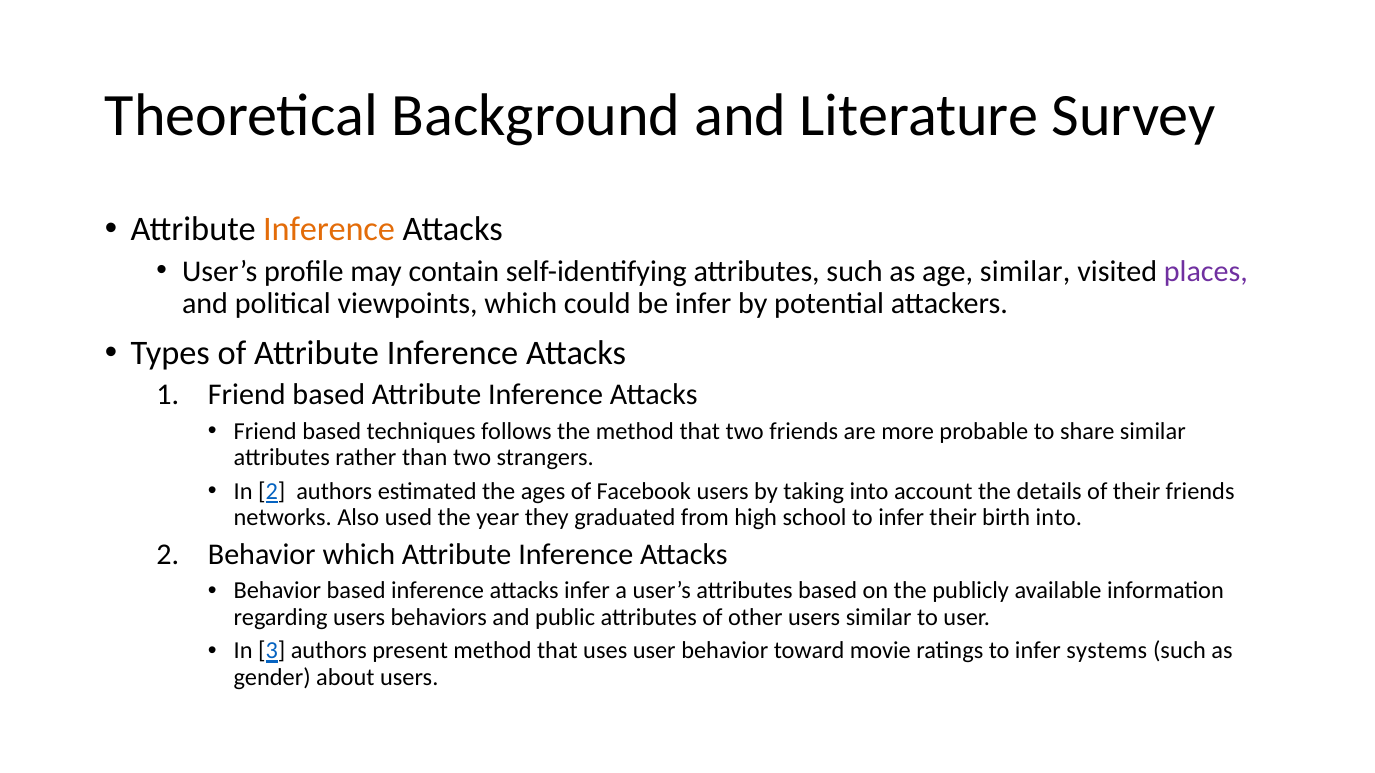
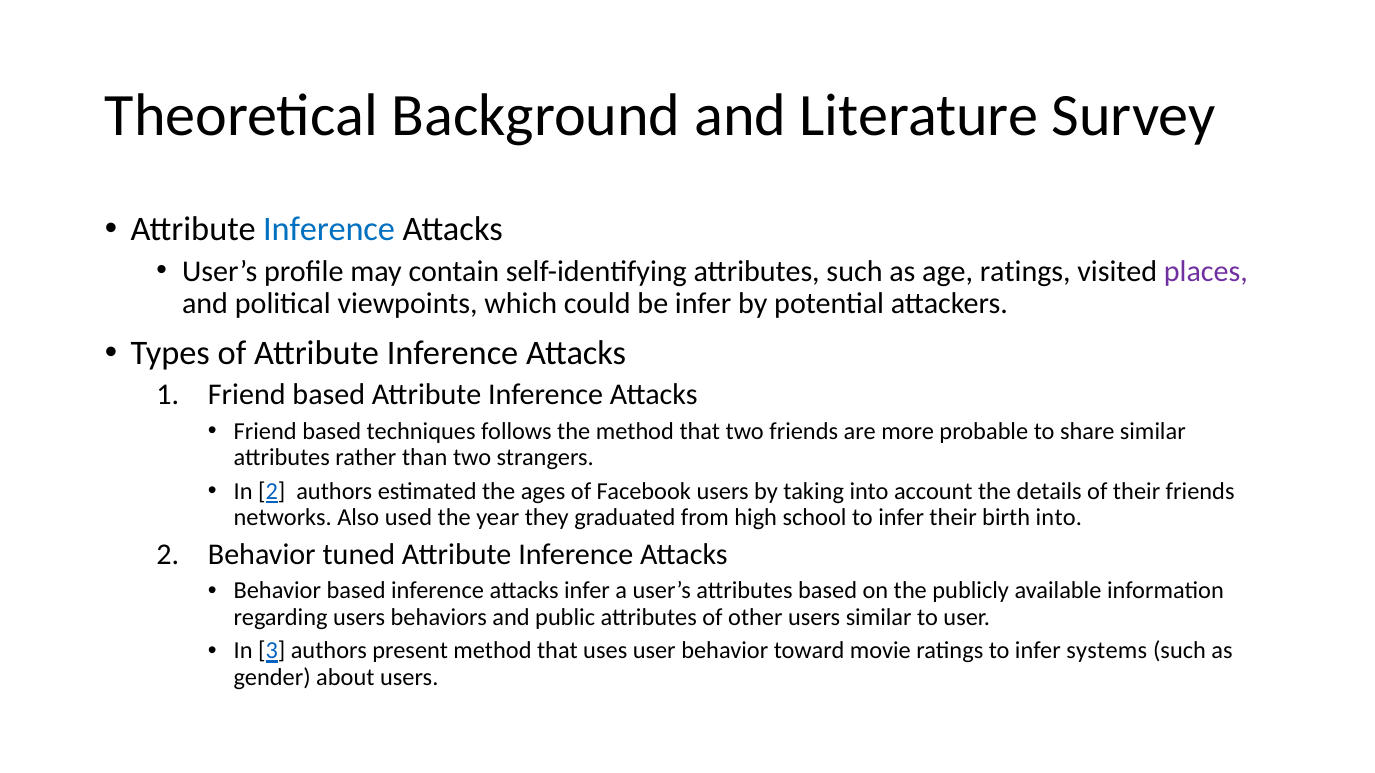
Inference at (329, 229) colour: orange -> blue
age similar: similar -> ratings
Behavior which: which -> tuned
